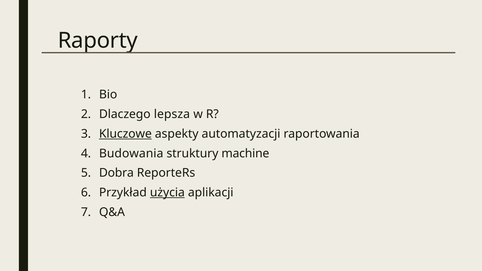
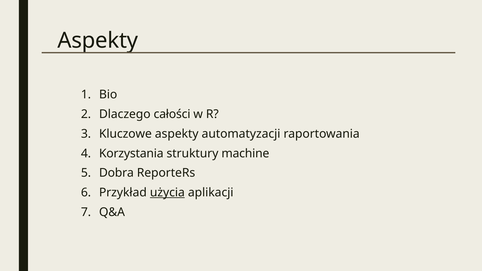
Raporty at (98, 41): Raporty -> Aspekty
lepsza: lepsza -> całości
Kluczowe underline: present -> none
Budowania: Budowania -> Korzystania
